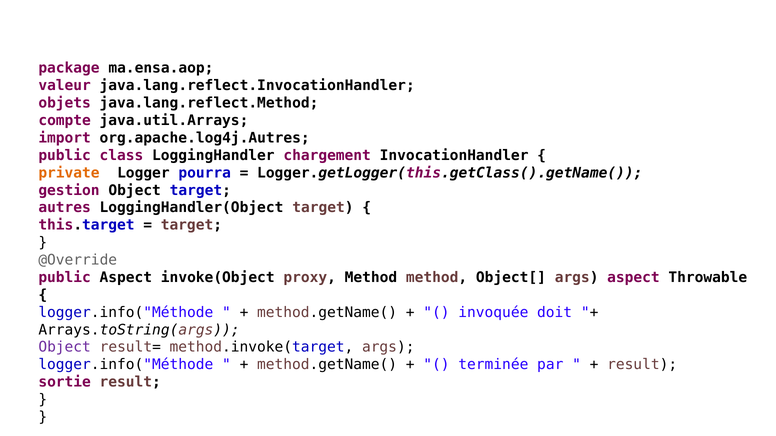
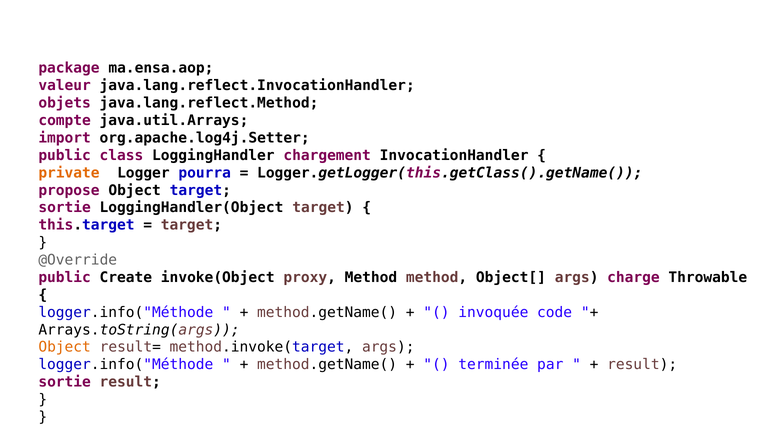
org.apache.log4j.Autres: org.apache.log4j.Autres -> org.apache.log4j.Setter
gestion: gestion -> propose
autres at (65, 208): autres -> sortie
public Aspect: Aspect -> Create
args aspect: aspect -> charge
doit: doit -> code
Object at (65, 348) colour: purple -> orange
